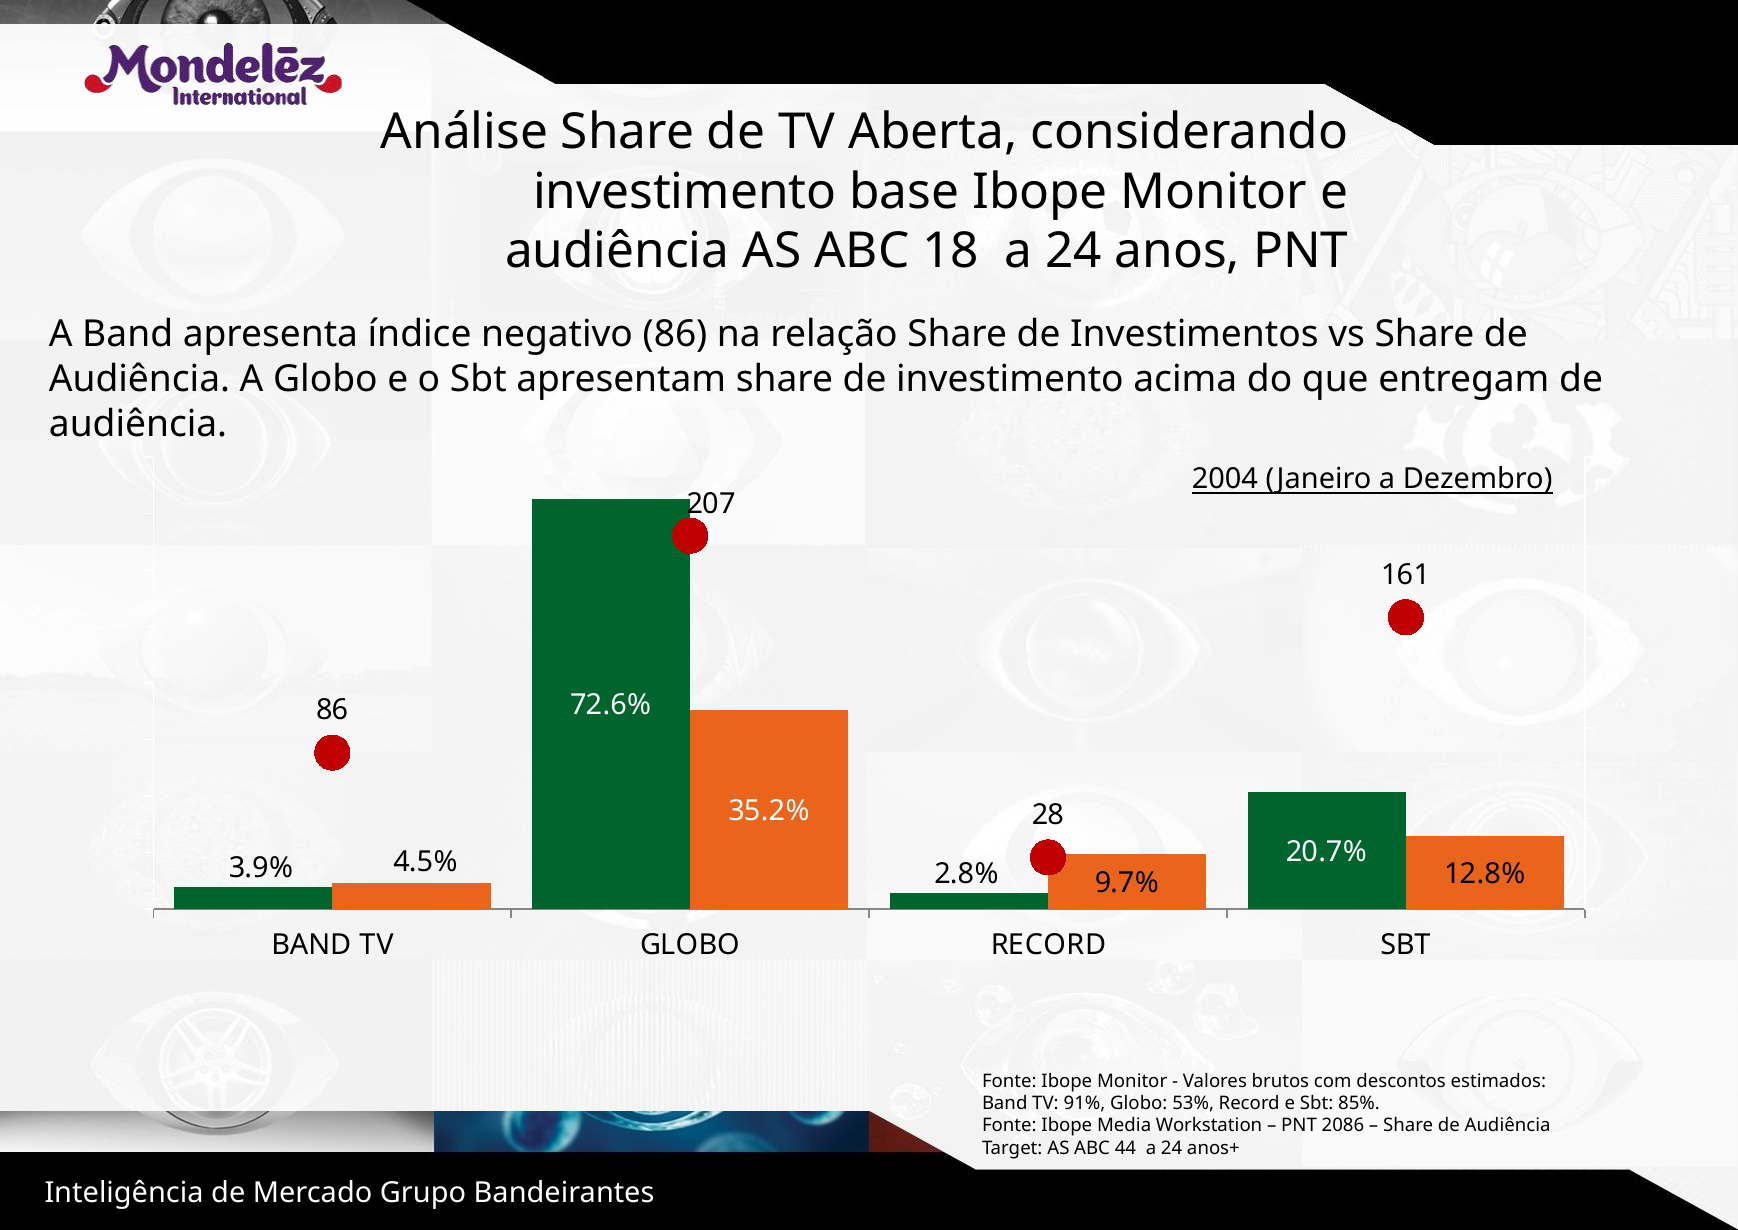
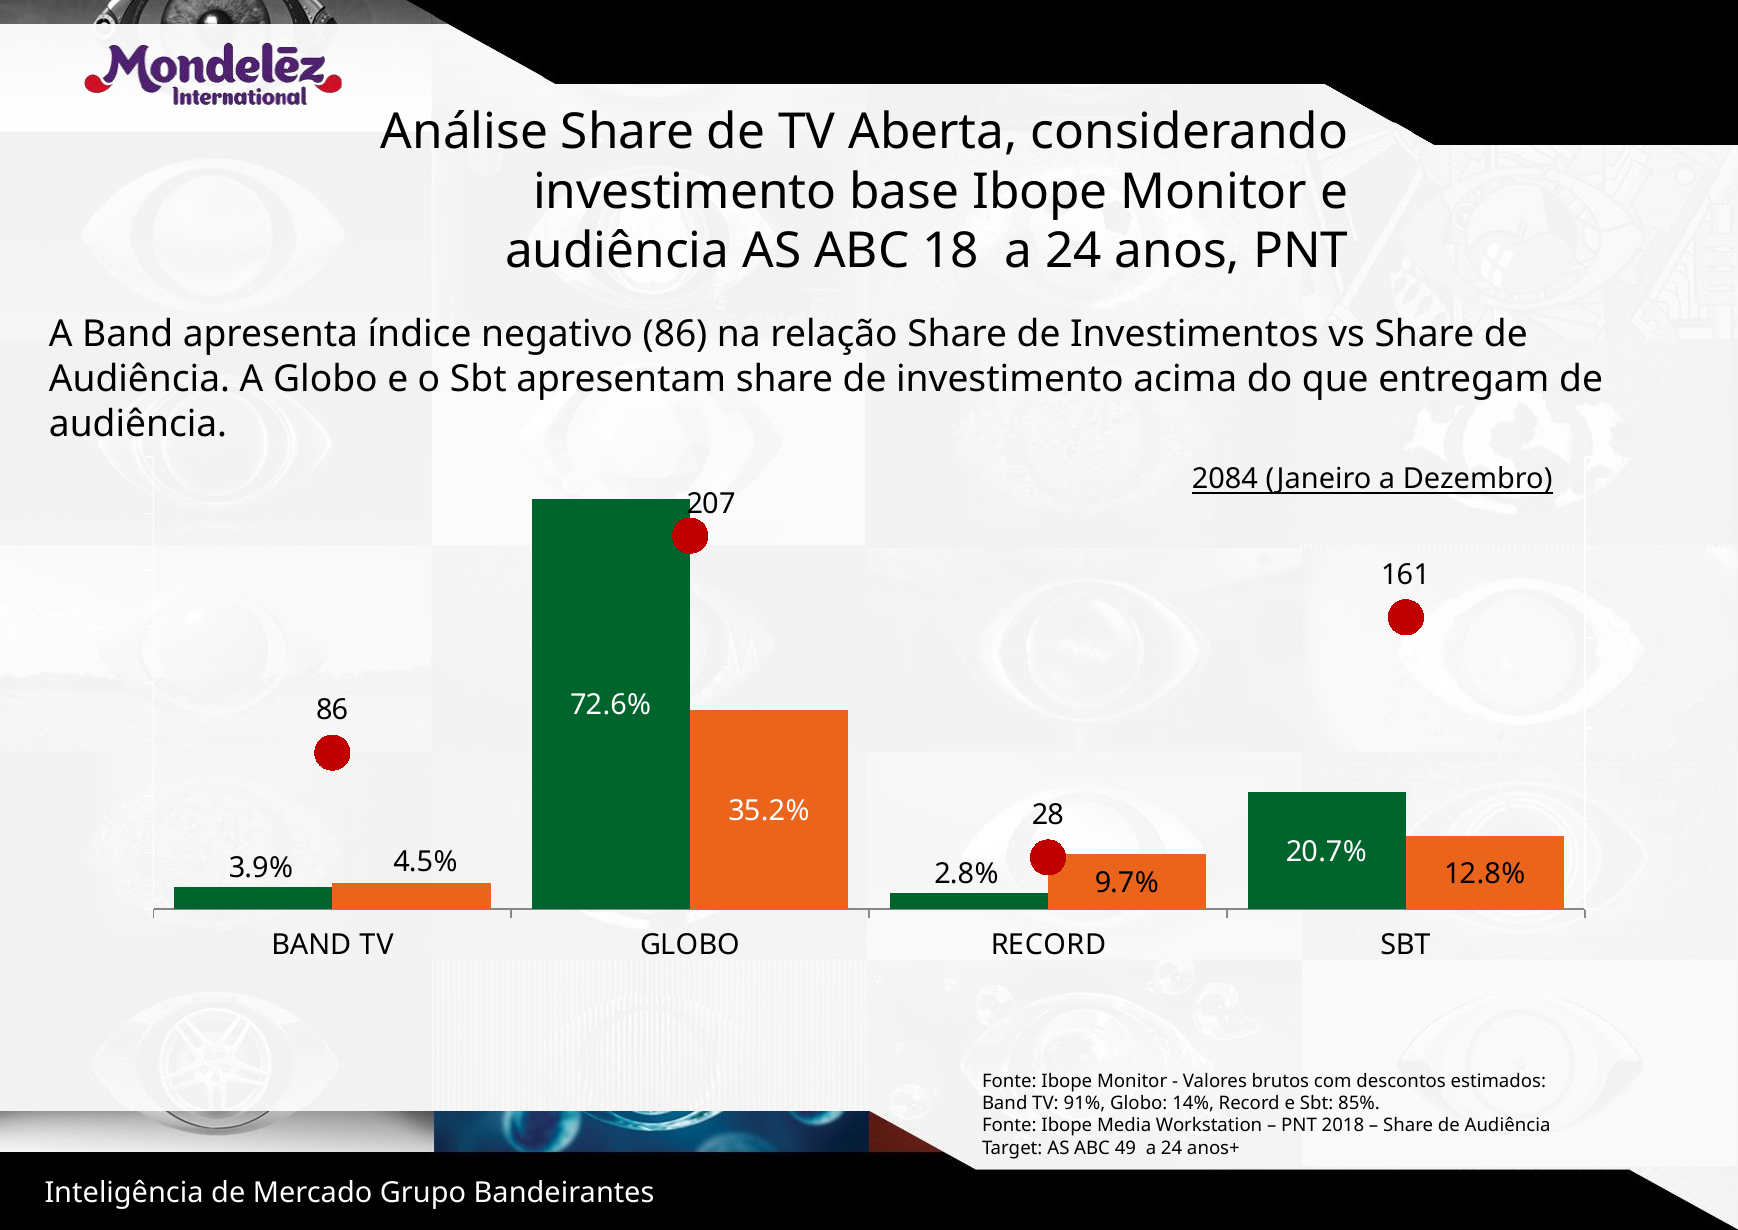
2004: 2004 -> 2084
53%: 53% -> 14%
2086: 2086 -> 2018
44: 44 -> 49
